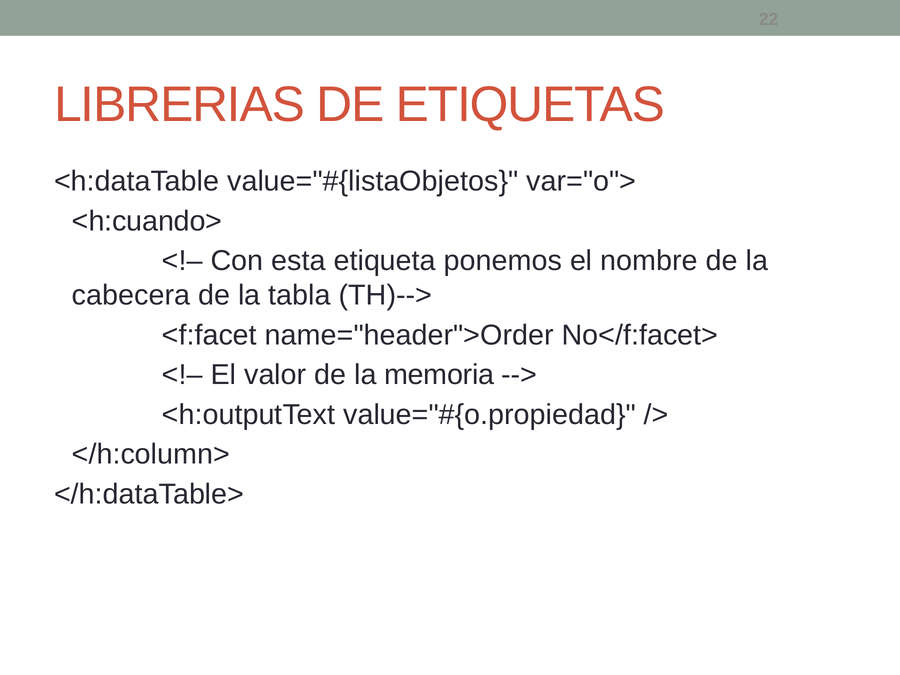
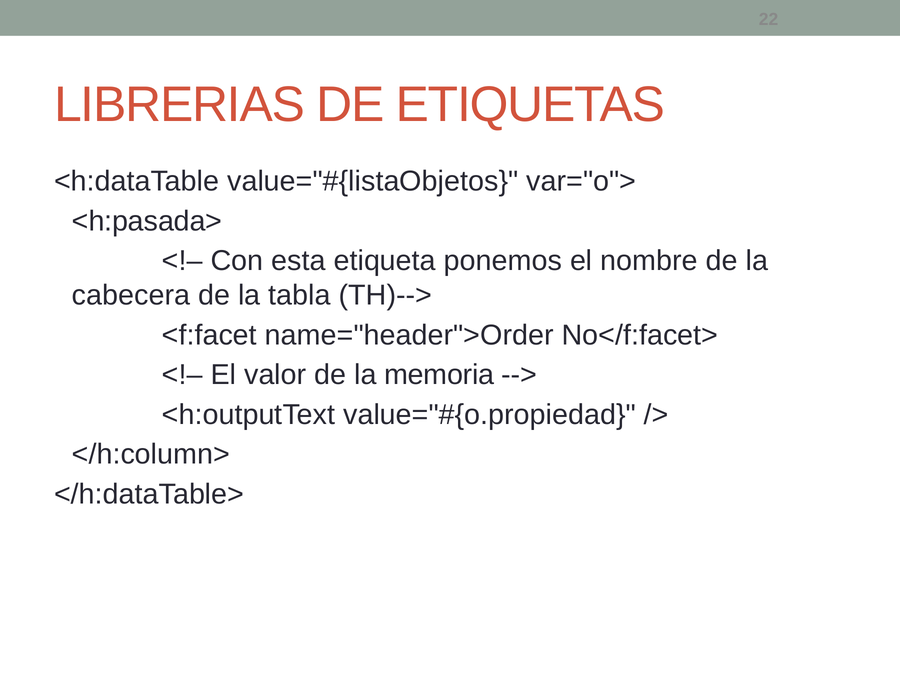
<h:cuando>: <h:cuando> -> <h:pasada>
